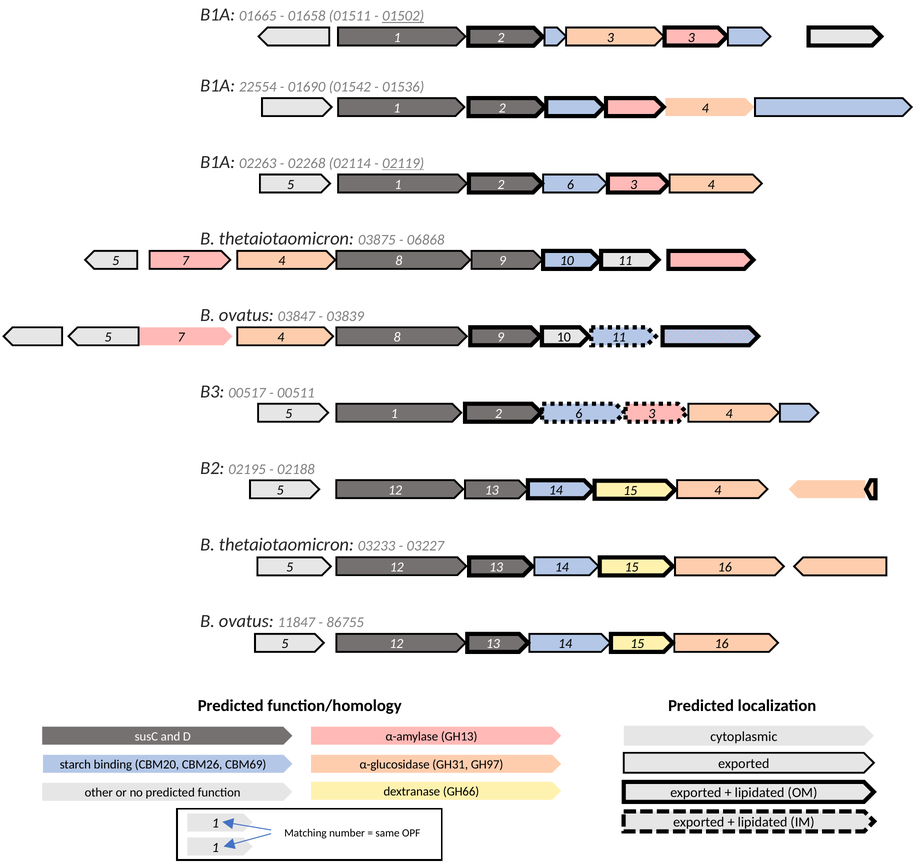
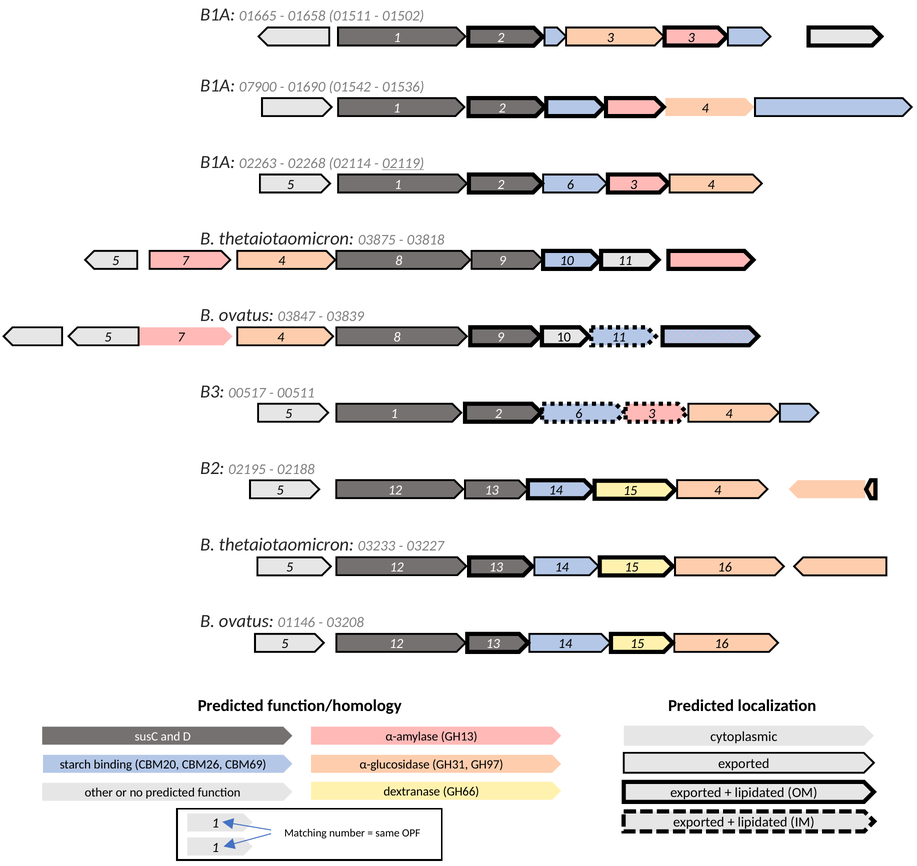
01502 underline: present -> none
22554: 22554 -> 07900
06868: 06868 -> 03818
11847: 11847 -> 01146
86755: 86755 -> 03208
